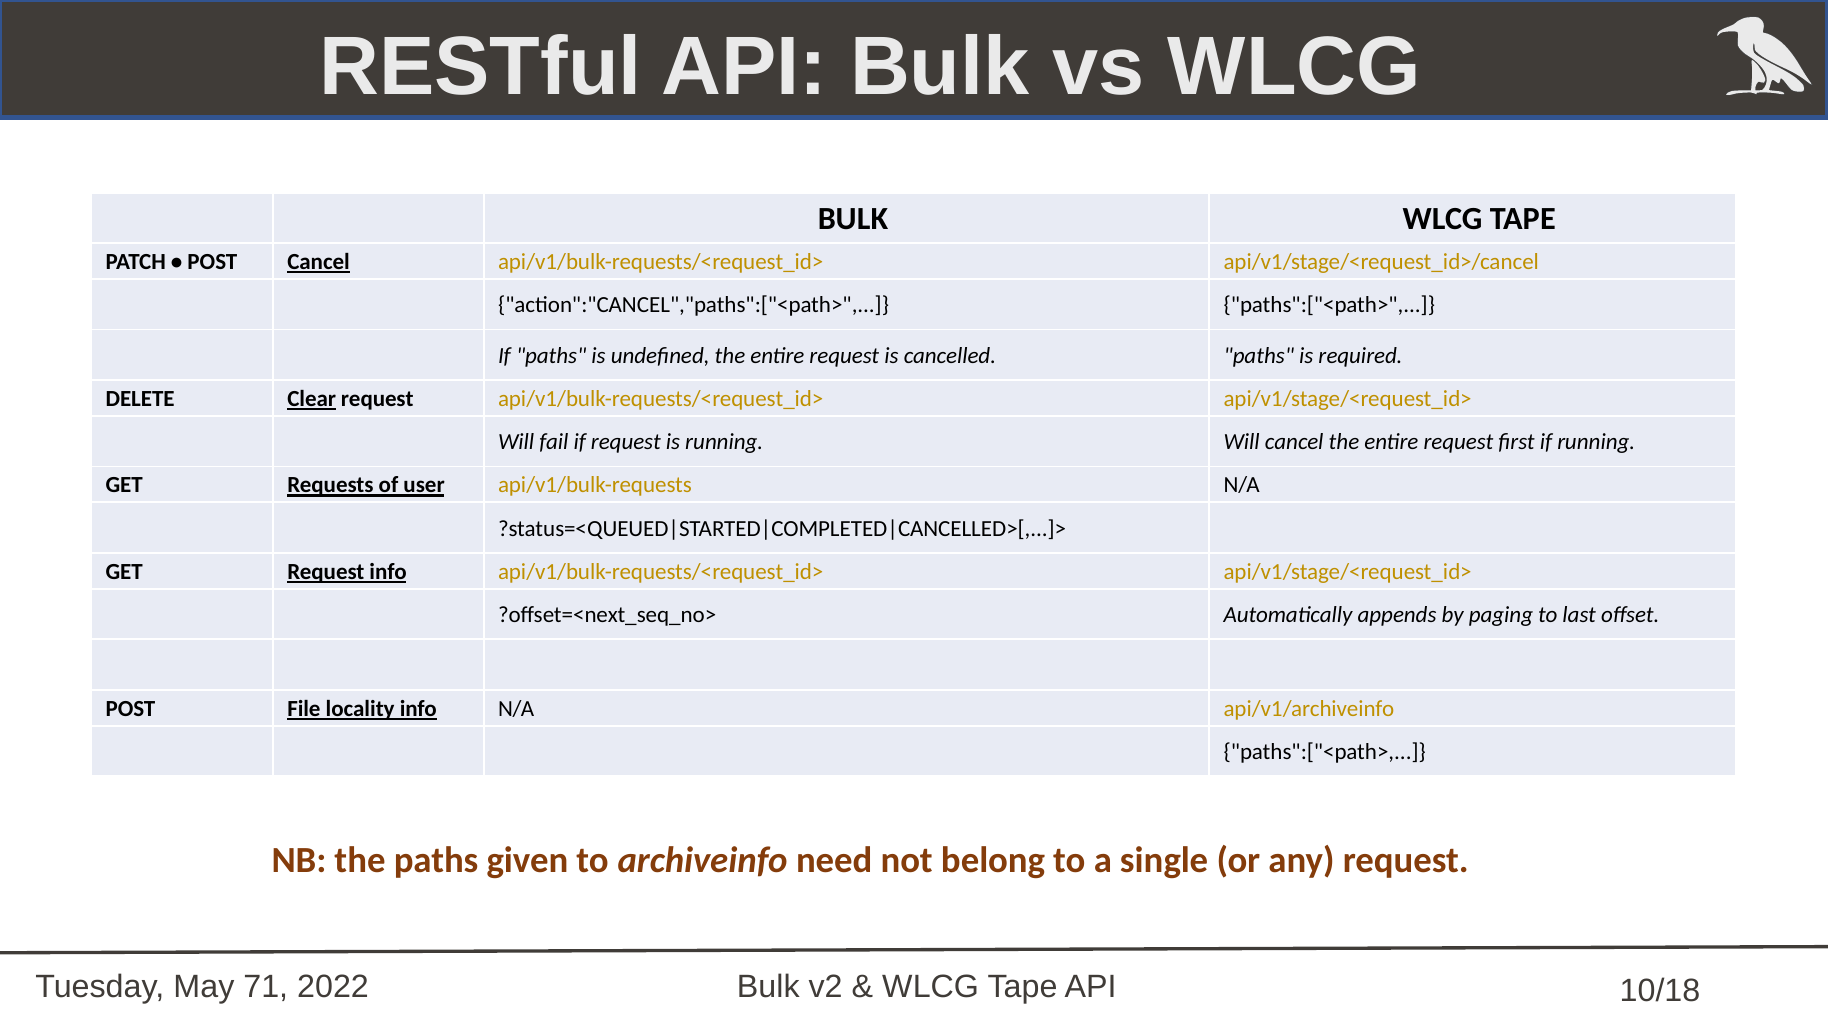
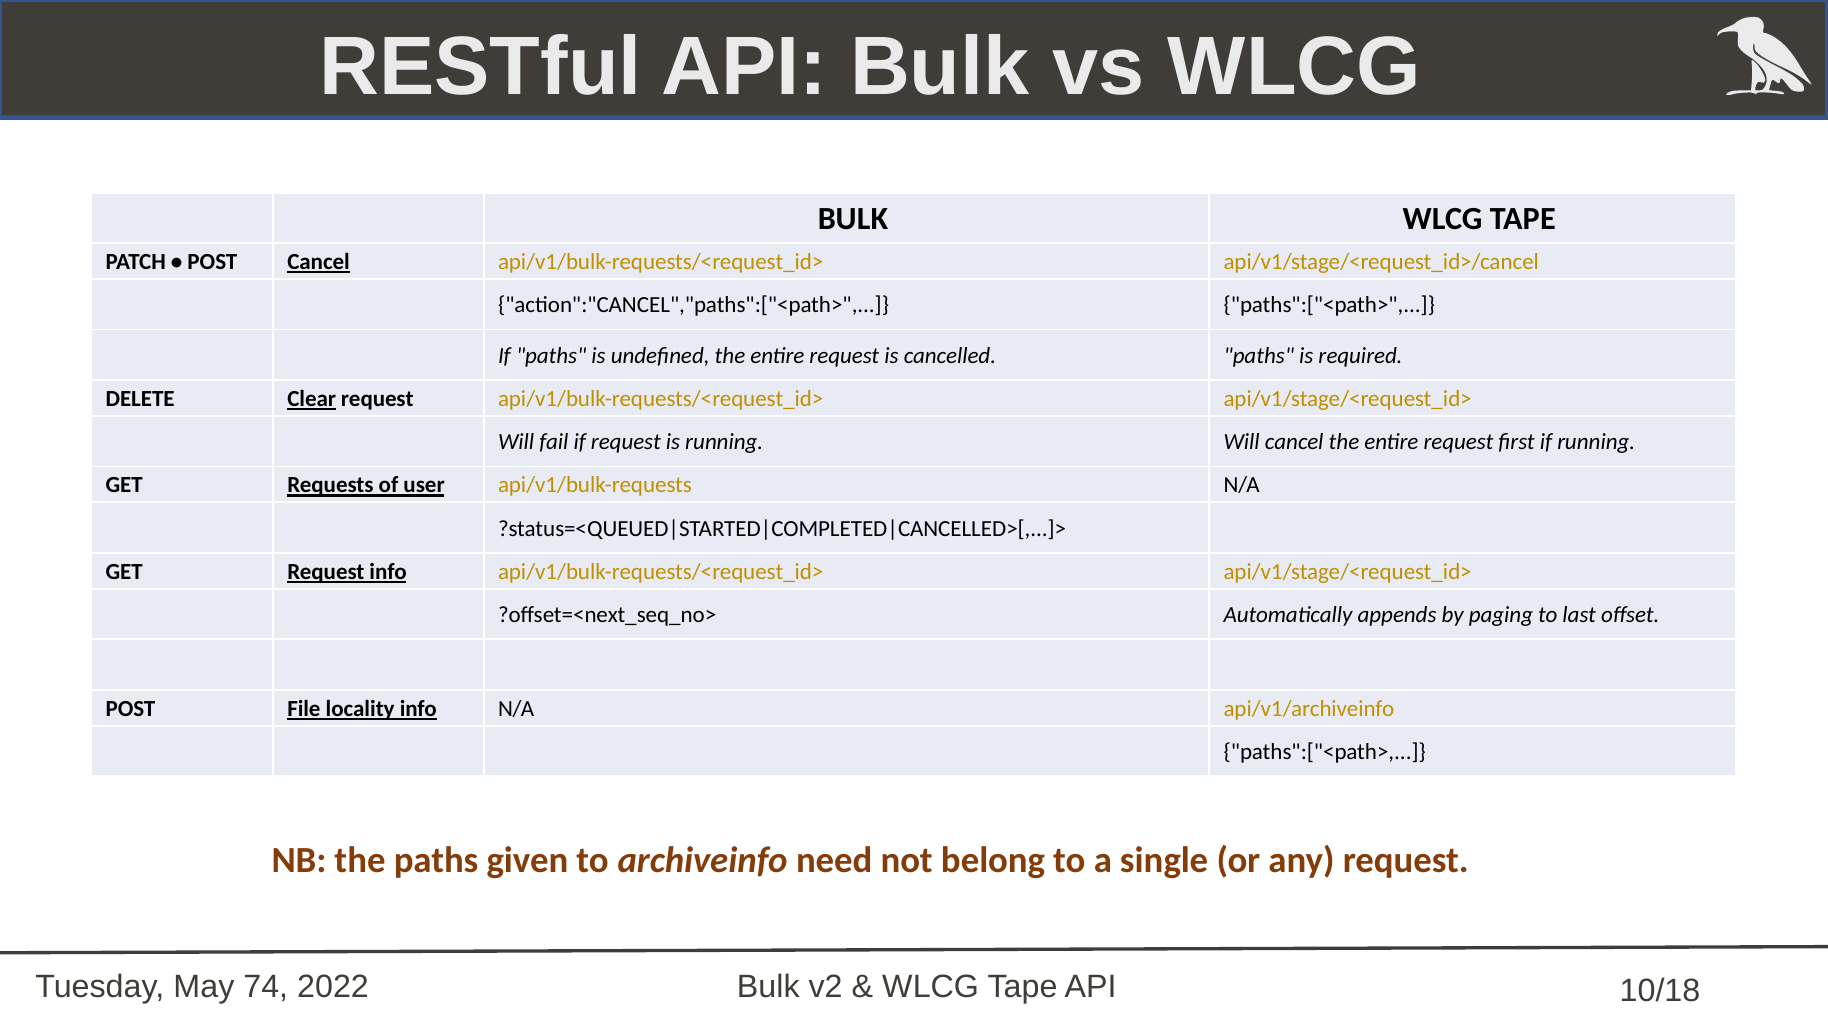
71: 71 -> 74
